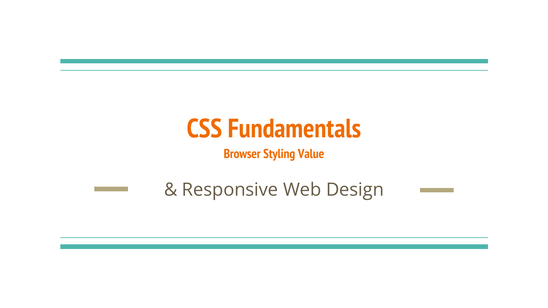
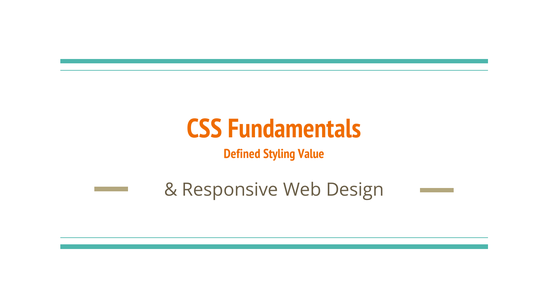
Browser: Browser -> Defined
